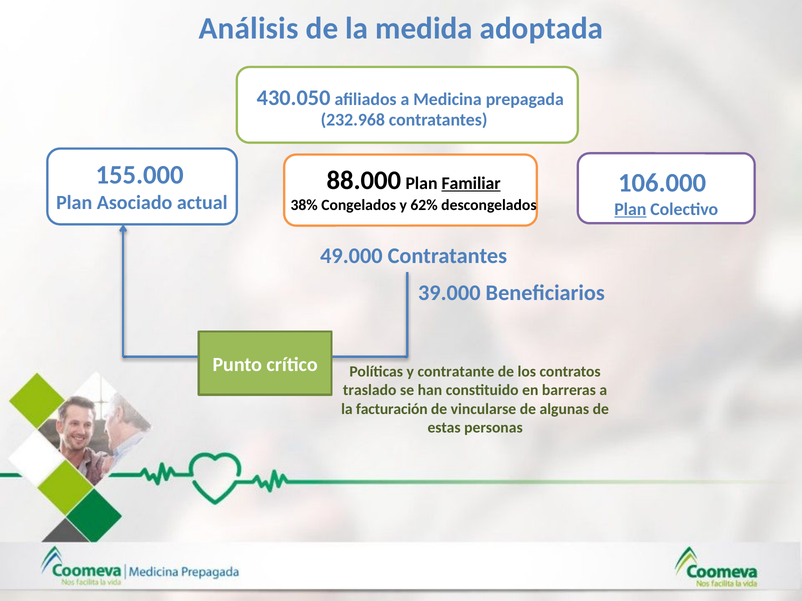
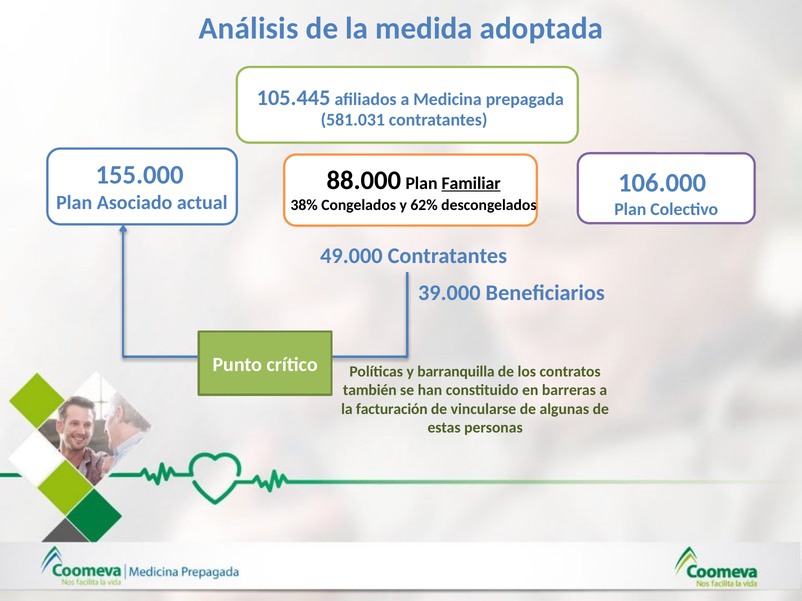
430.050: 430.050 -> 105.445
232.968: 232.968 -> 581.031
Plan at (630, 209) underline: present -> none
contratante: contratante -> barranquilla
traslado: traslado -> también
